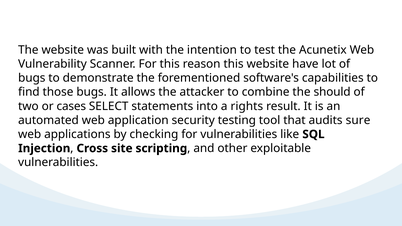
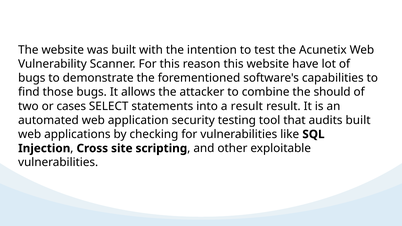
a rights: rights -> result
audits sure: sure -> built
